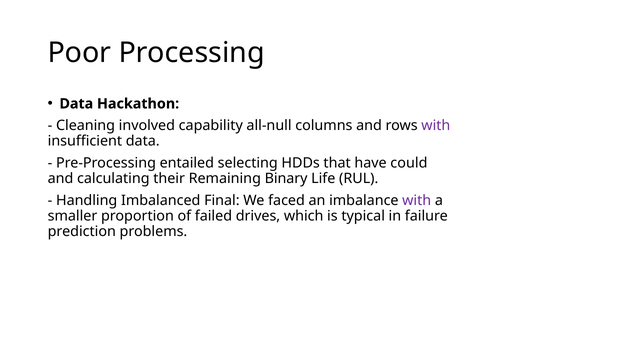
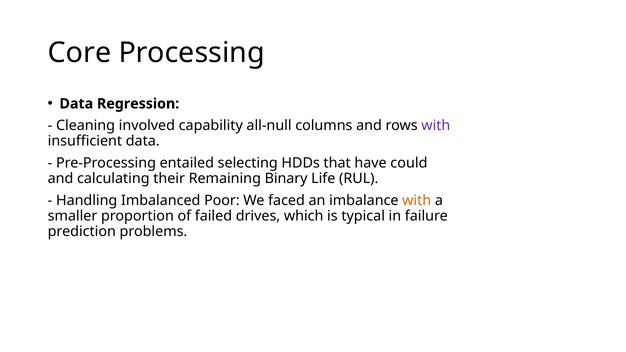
Poor: Poor -> Core
Hackathon: Hackathon -> Regression
Final: Final -> Poor
with at (417, 201) colour: purple -> orange
